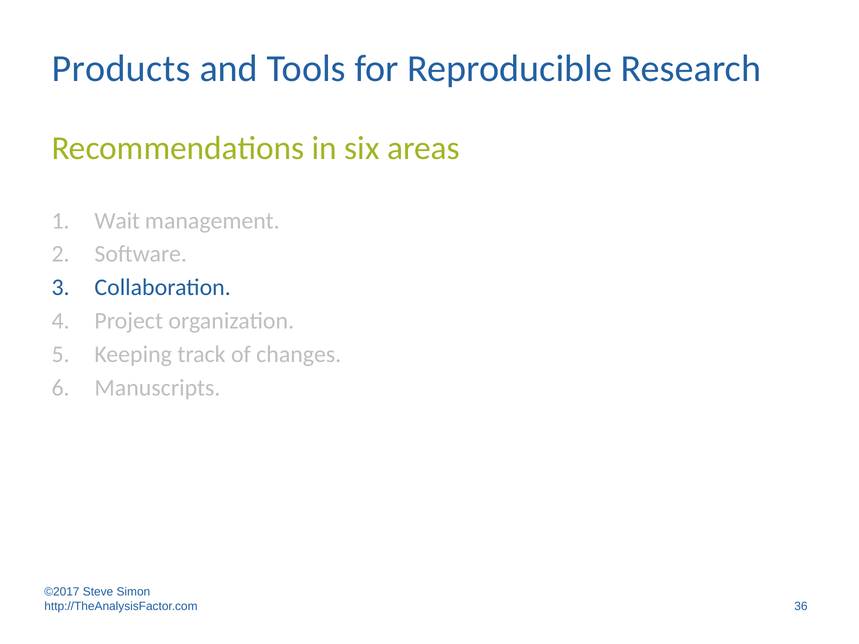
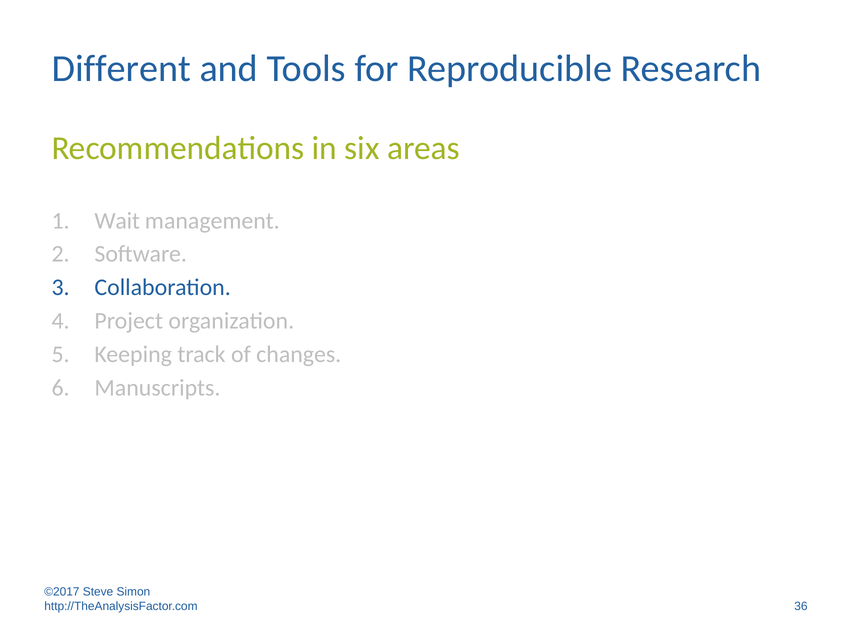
Products: Products -> Different
